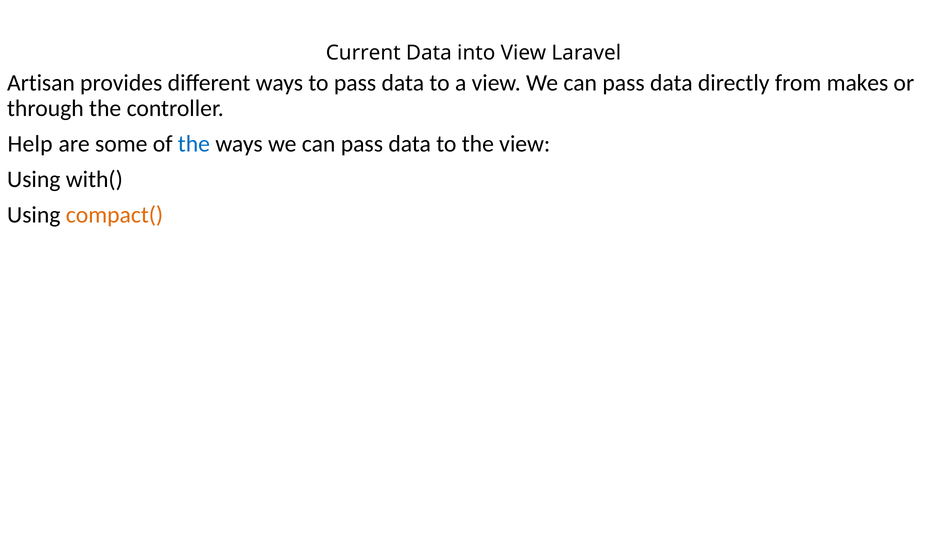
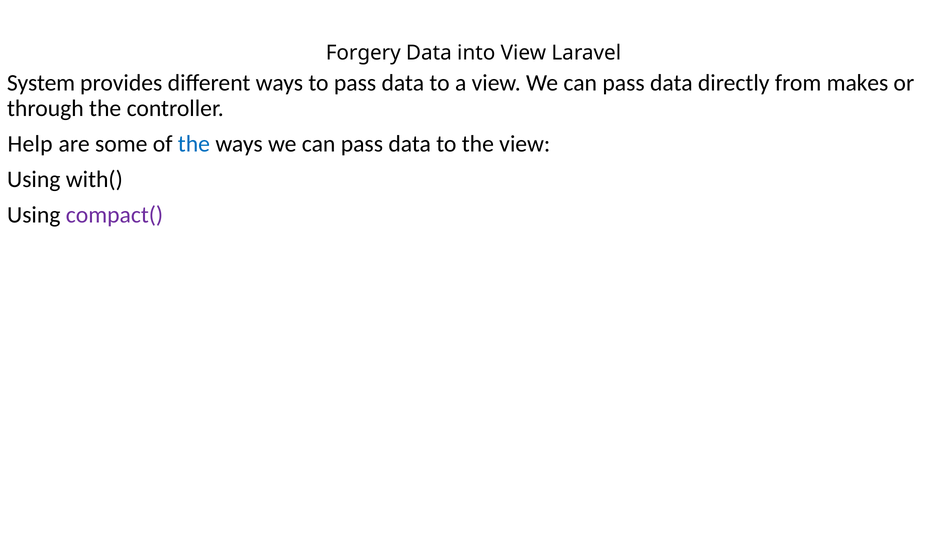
Current: Current -> Forgery
Artisan: Artisan -> System
compact( colour: orange -> purple
